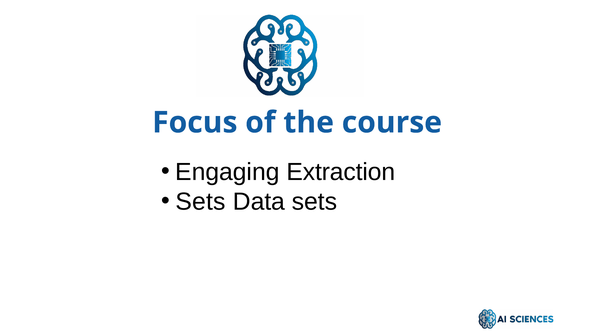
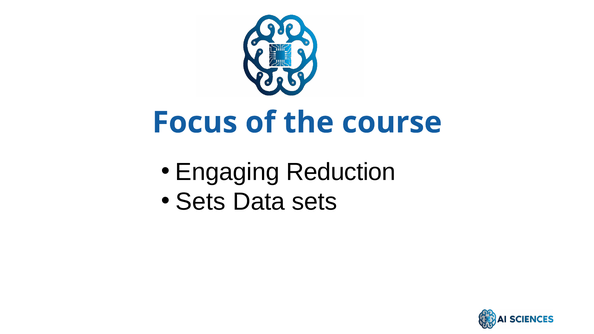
Extraction: Extraction -> Reduction
